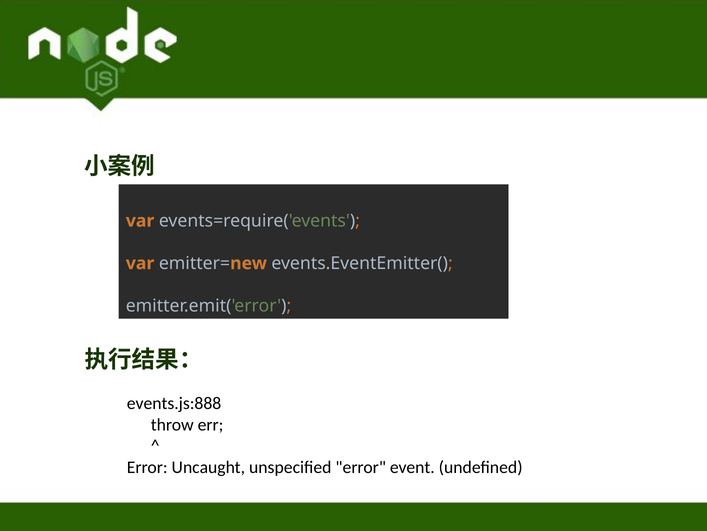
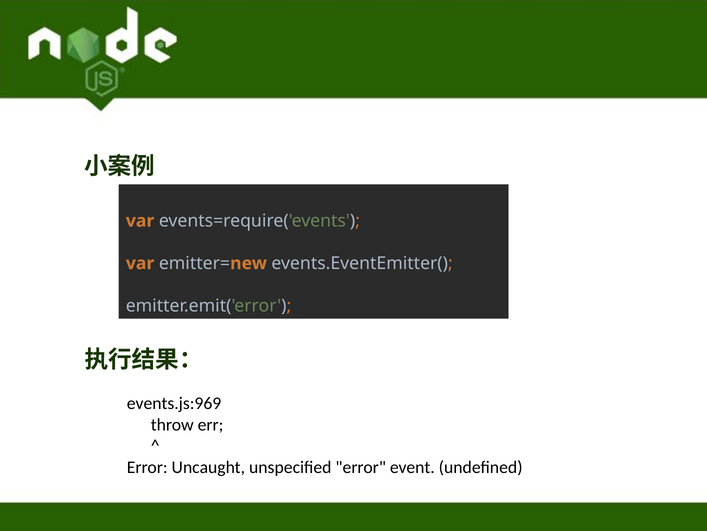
events.js:888: events.js:888 -> events.js:969
